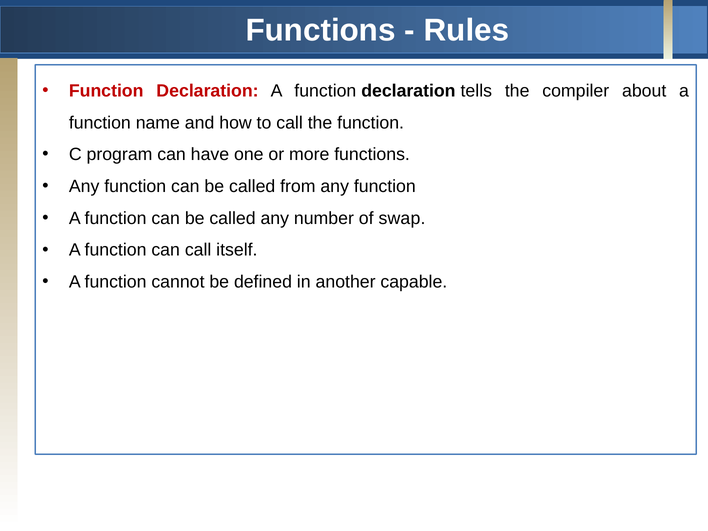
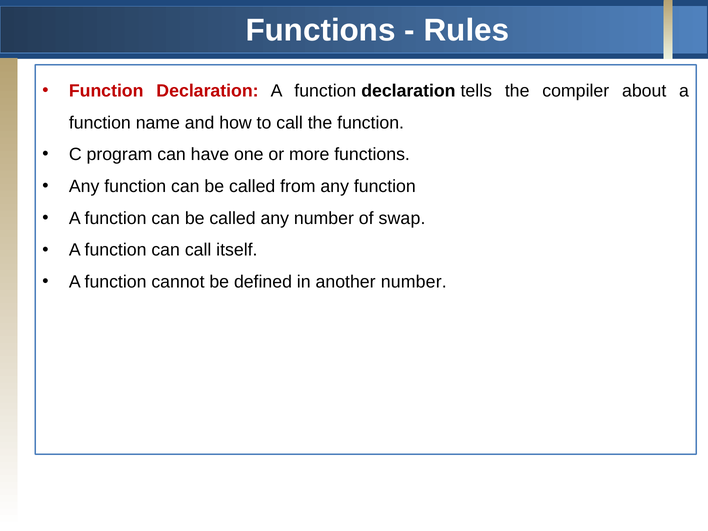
another capable: capable -> number
